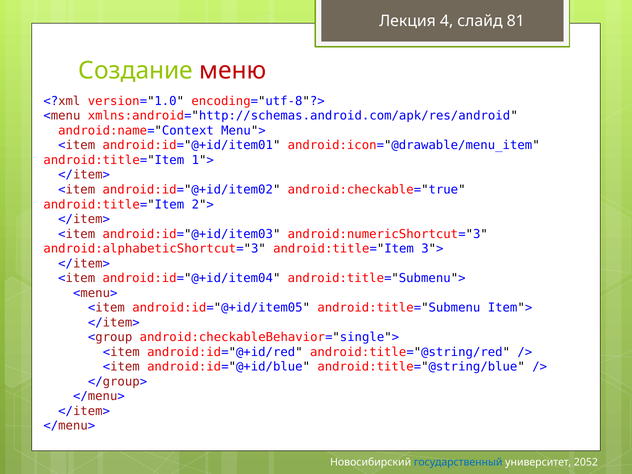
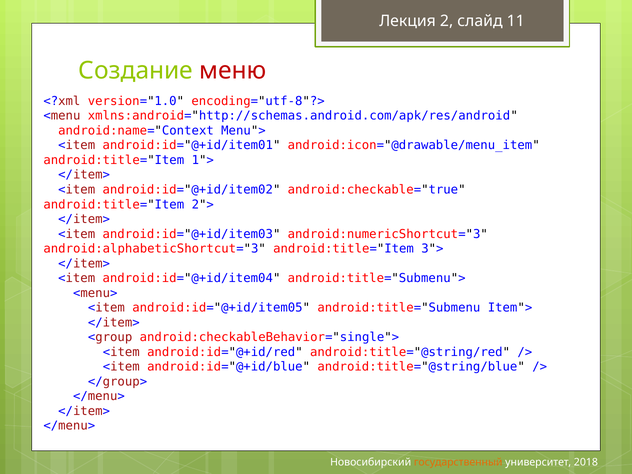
4: 4 -> 2
81: 81 -> 11
государственный colour: blue -> orange
2052: 2052 -> 2018
